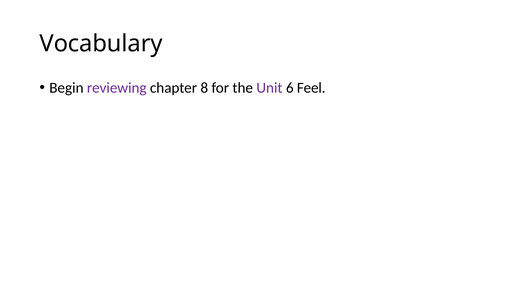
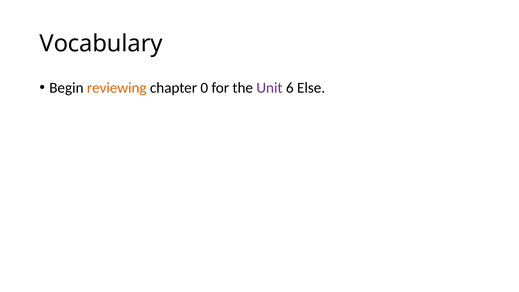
reviewing colour: purple -> orange
8: 8 -> 0
Feel: Feel -> Else
